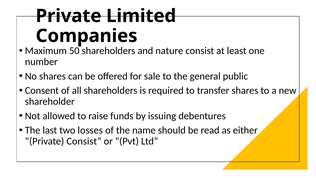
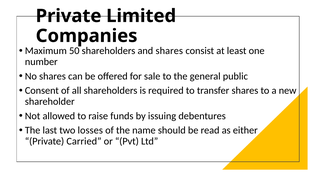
and nature: nature -> shares
Private Consist: Consist -> Carried
